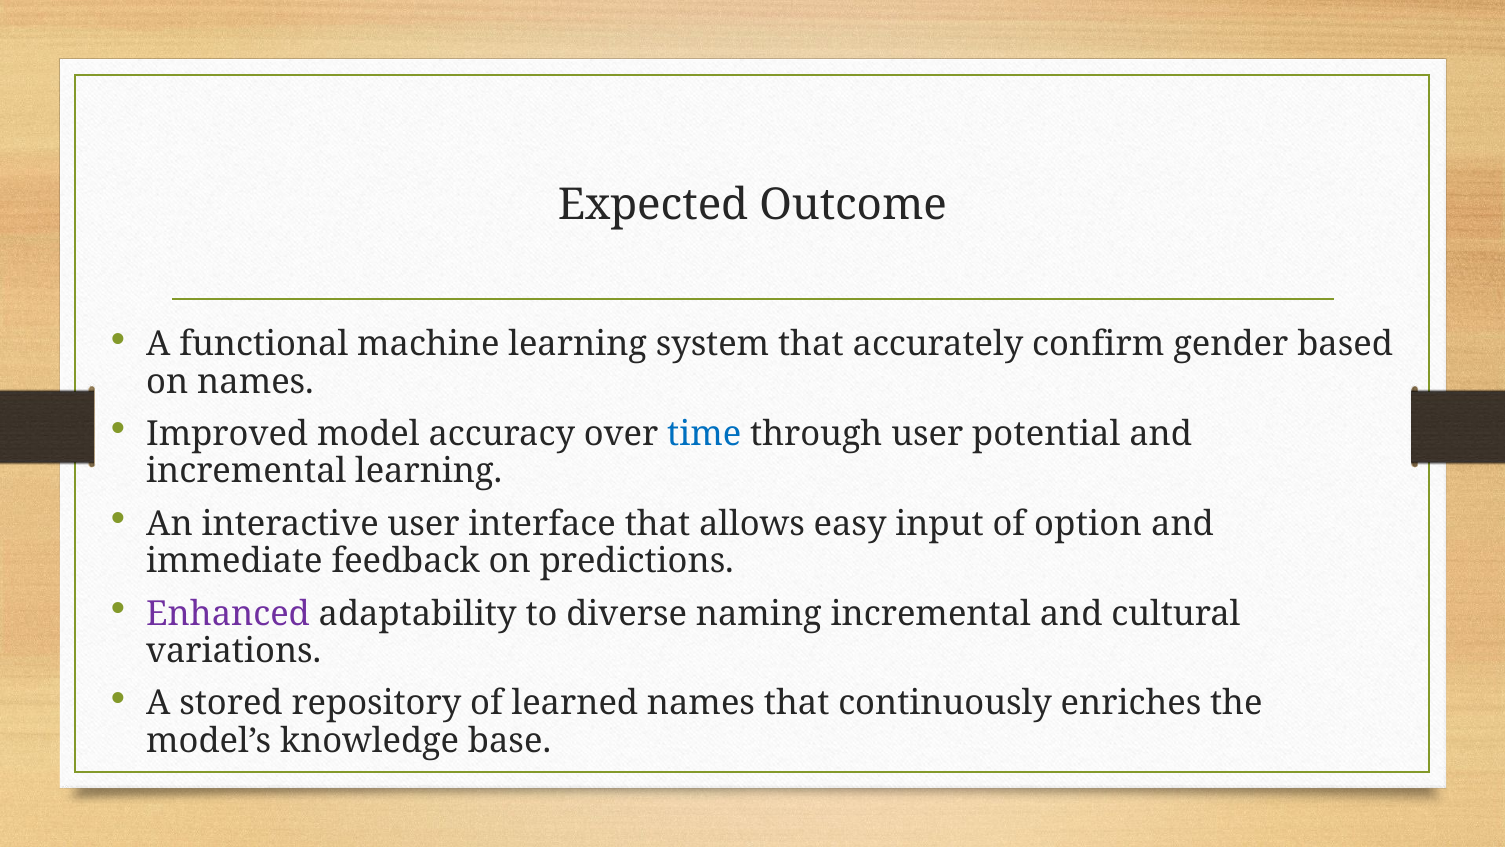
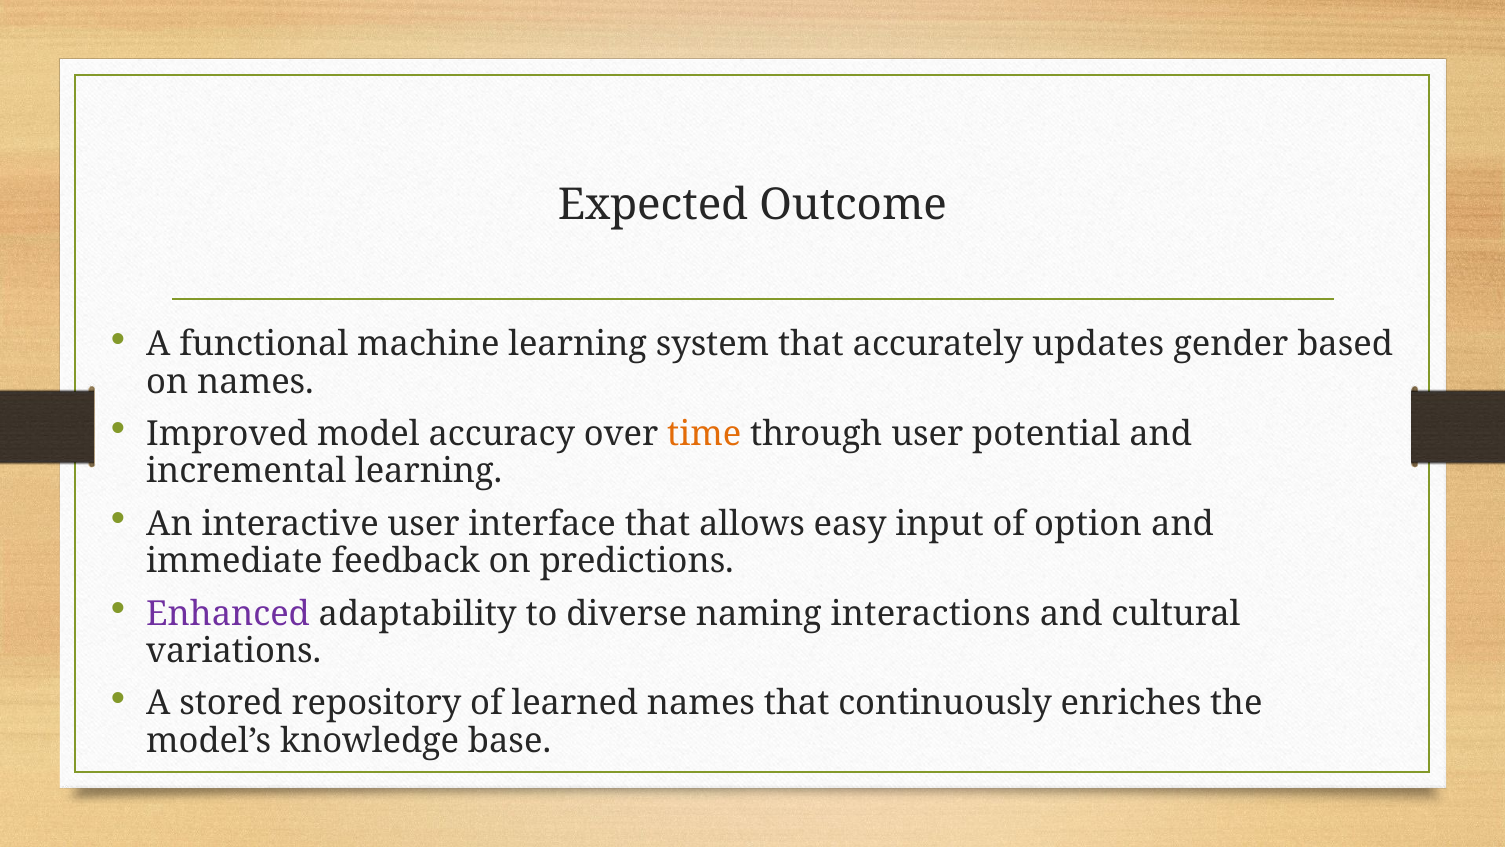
confirm: confirm -> updates
time colour: blue -> orange
naming incremental: incremental -> interactions
